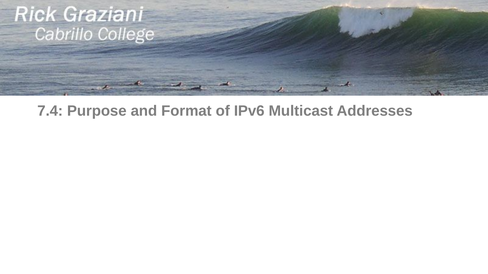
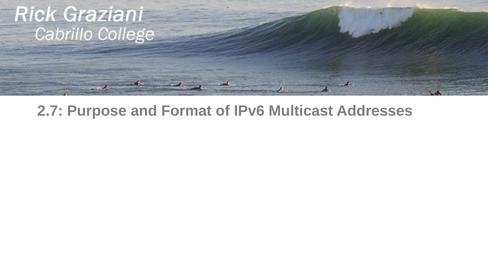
7.4: 7.4 -> 2.7
